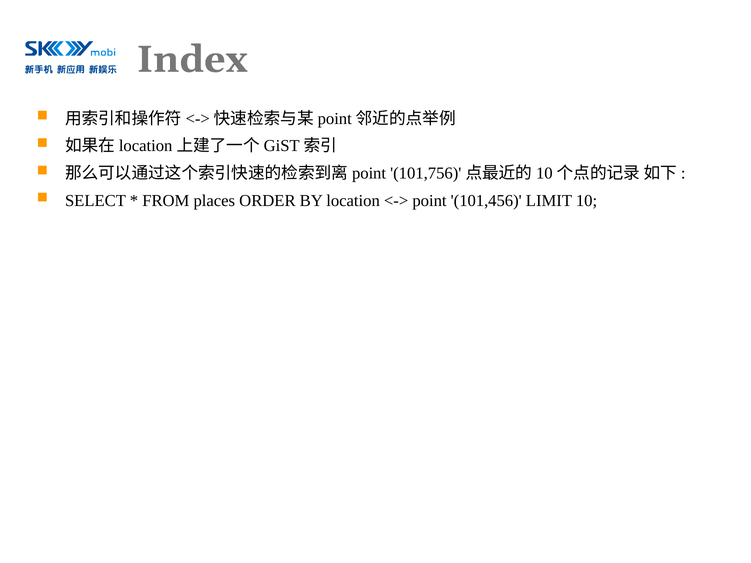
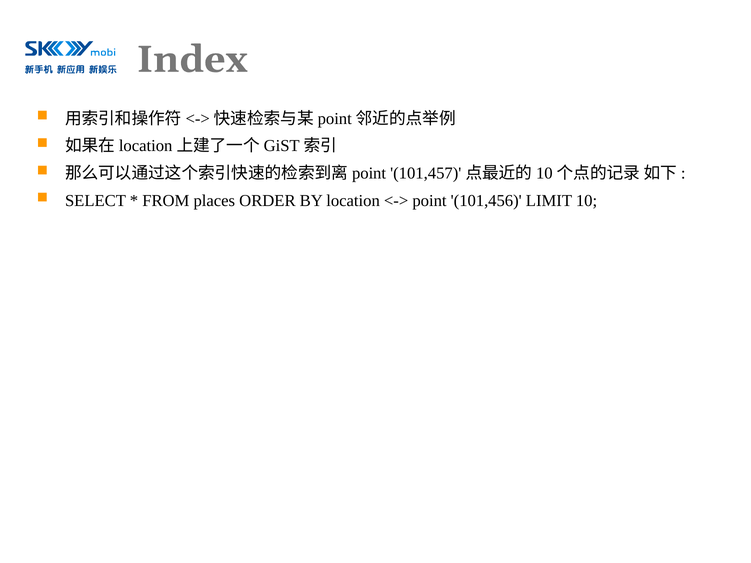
101,756: 101,756 -> 101,457
